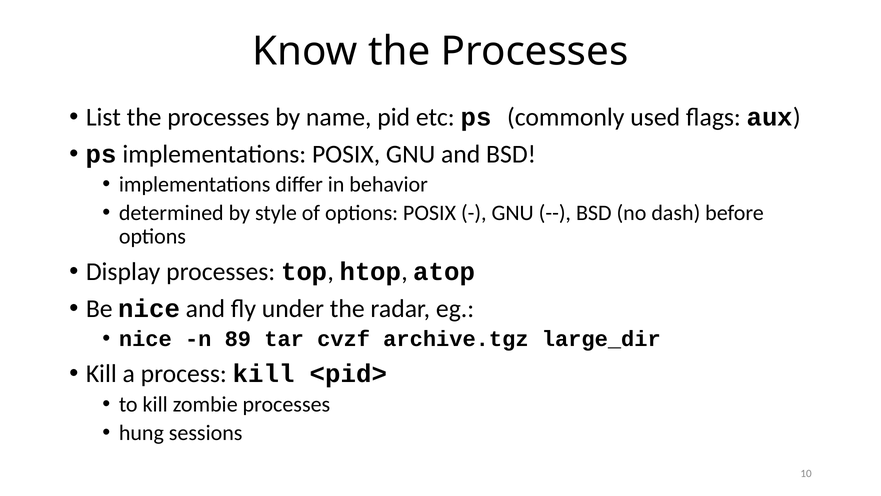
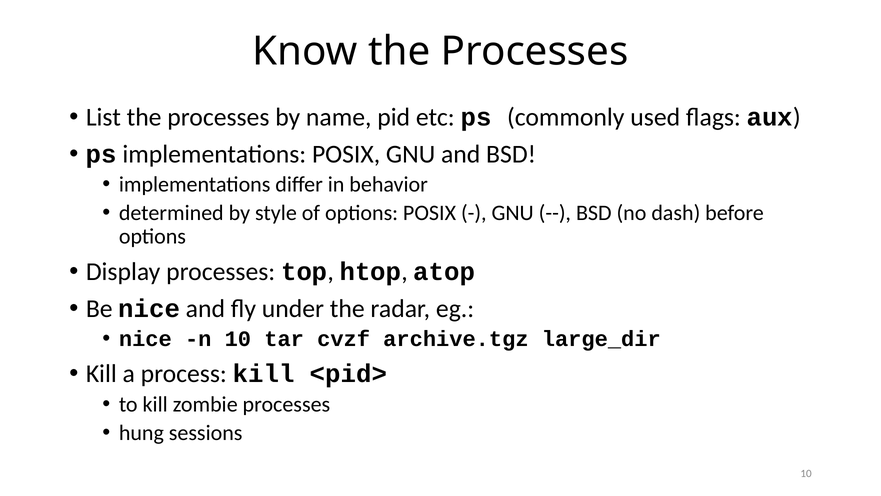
n 89: 89 -> 10
